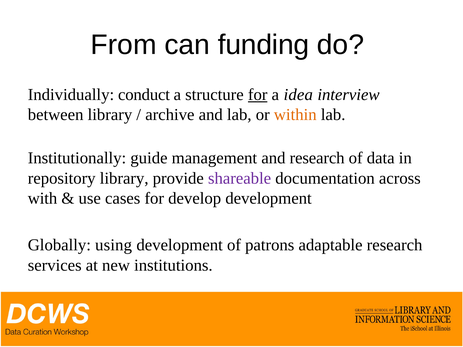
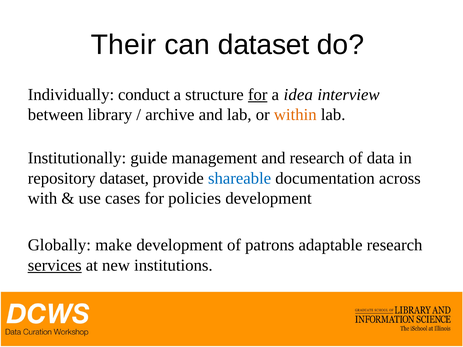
From: From -> Their
can funding: funding -> dataset
repository library: library -> dataset
shareable colour: purple -> blue
develop: develop -> policies
using: using -> make
services underline: none -> present
